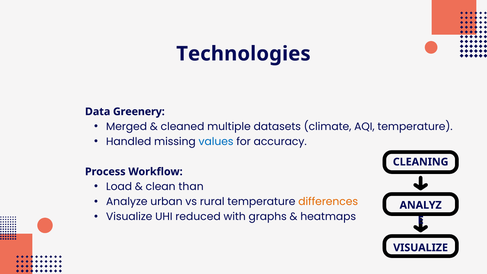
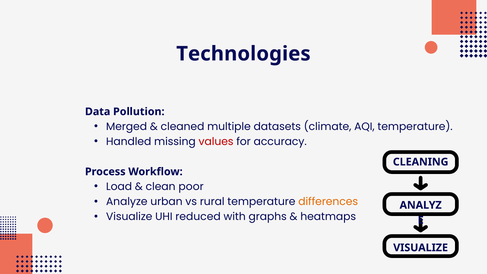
Greenery: Greenery -> Pollution
values colour: blue -> red
than: than -> poor
